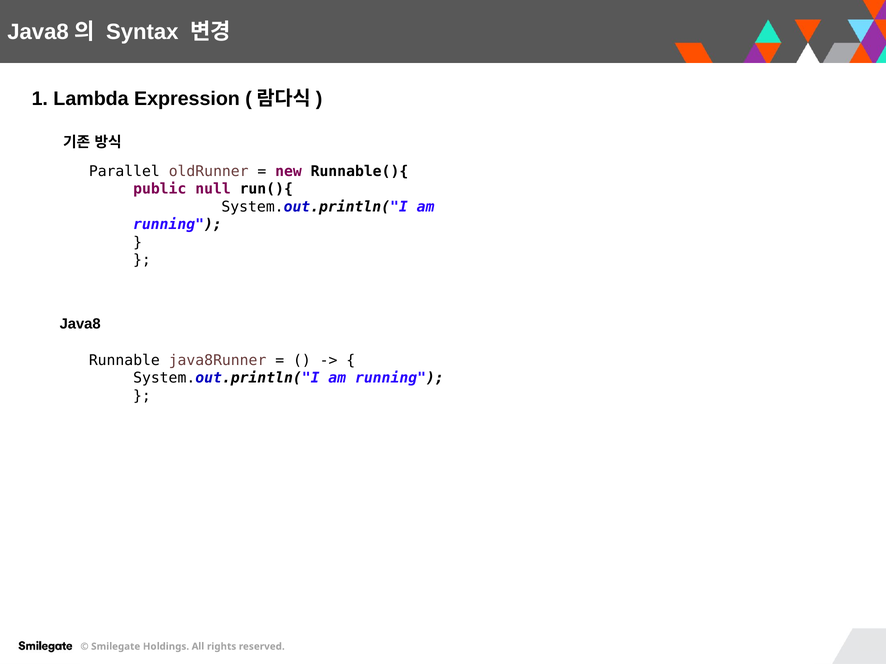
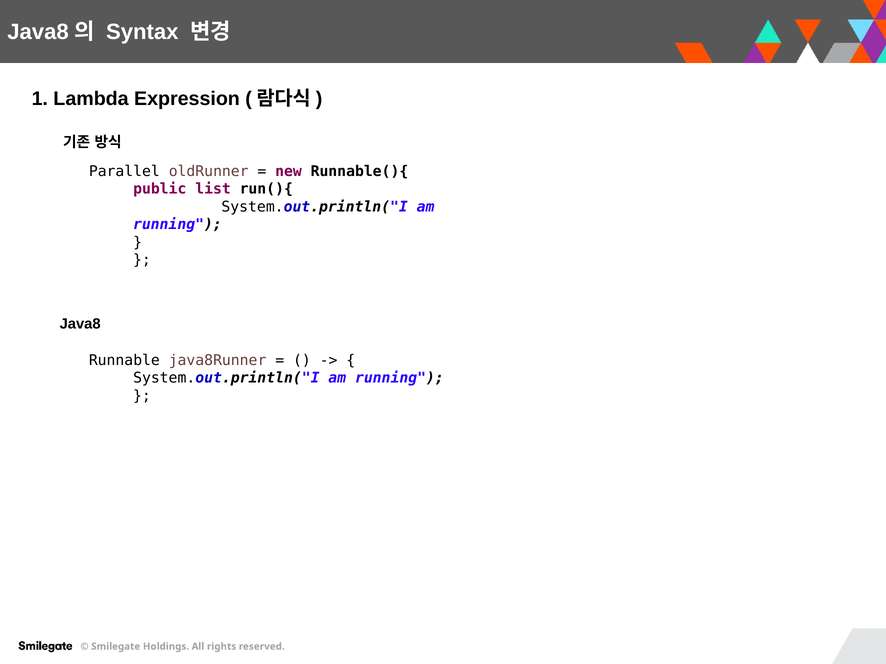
null: null -> list
